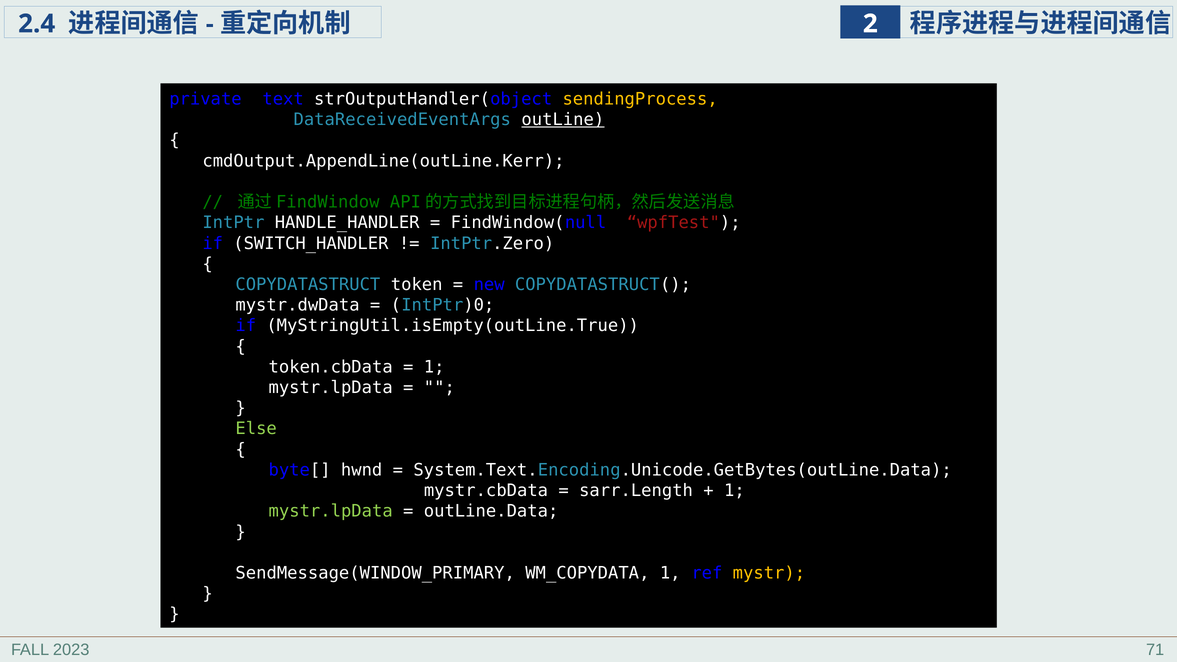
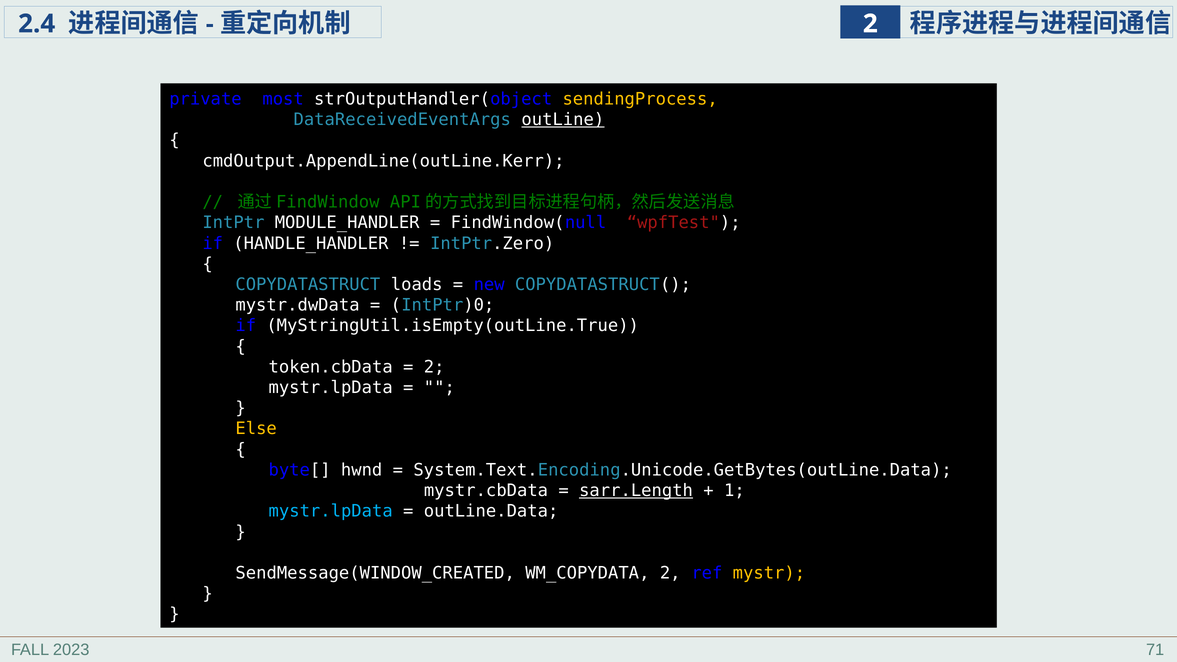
text: text -> most
HANDLE_HANDLER: HANDLE_HANDLER -> MODULE_HANDLER
SWITCH_HANDLER: SWITCH_HANDLER -> HANDLE_HANDLER
token: token -> loads
1 at (434, 367): 1 -> 2
Else colour: light green -> yellow
sarr.Length underline: none -> present
mystr.lpData at (331, 511) colour: light green -> light blue
SendMessage(WINDOW_PRIMARY: SendMessage(WINDOW_PRIMARY -> SendMessage(WINDOW_CREATED
WM_COPYDATA 1: 1 -> 2
